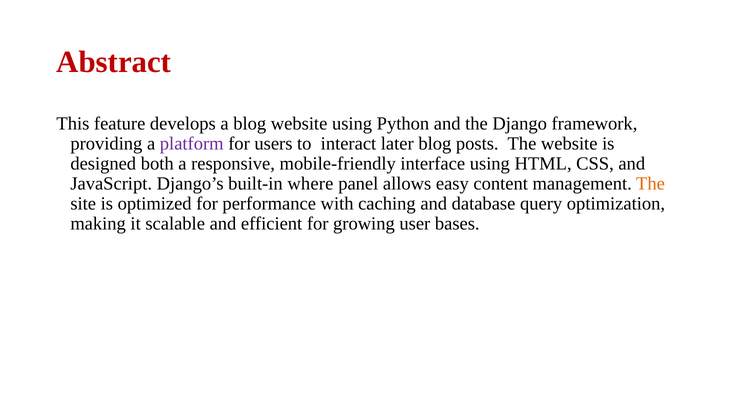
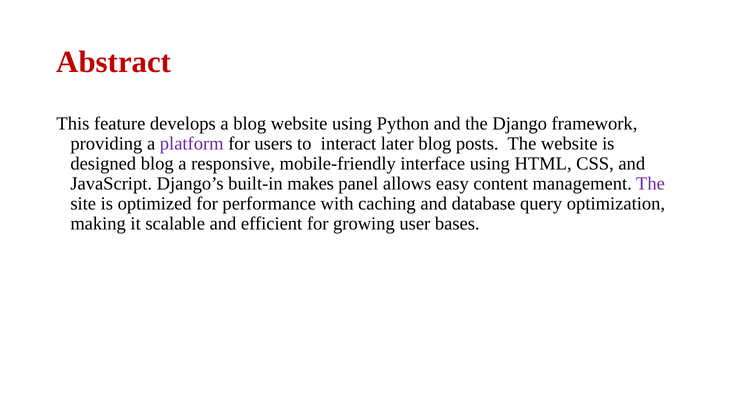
designed both: both -> blog
where: where -> makes
The at (650, 184) colour: orange -> purple
